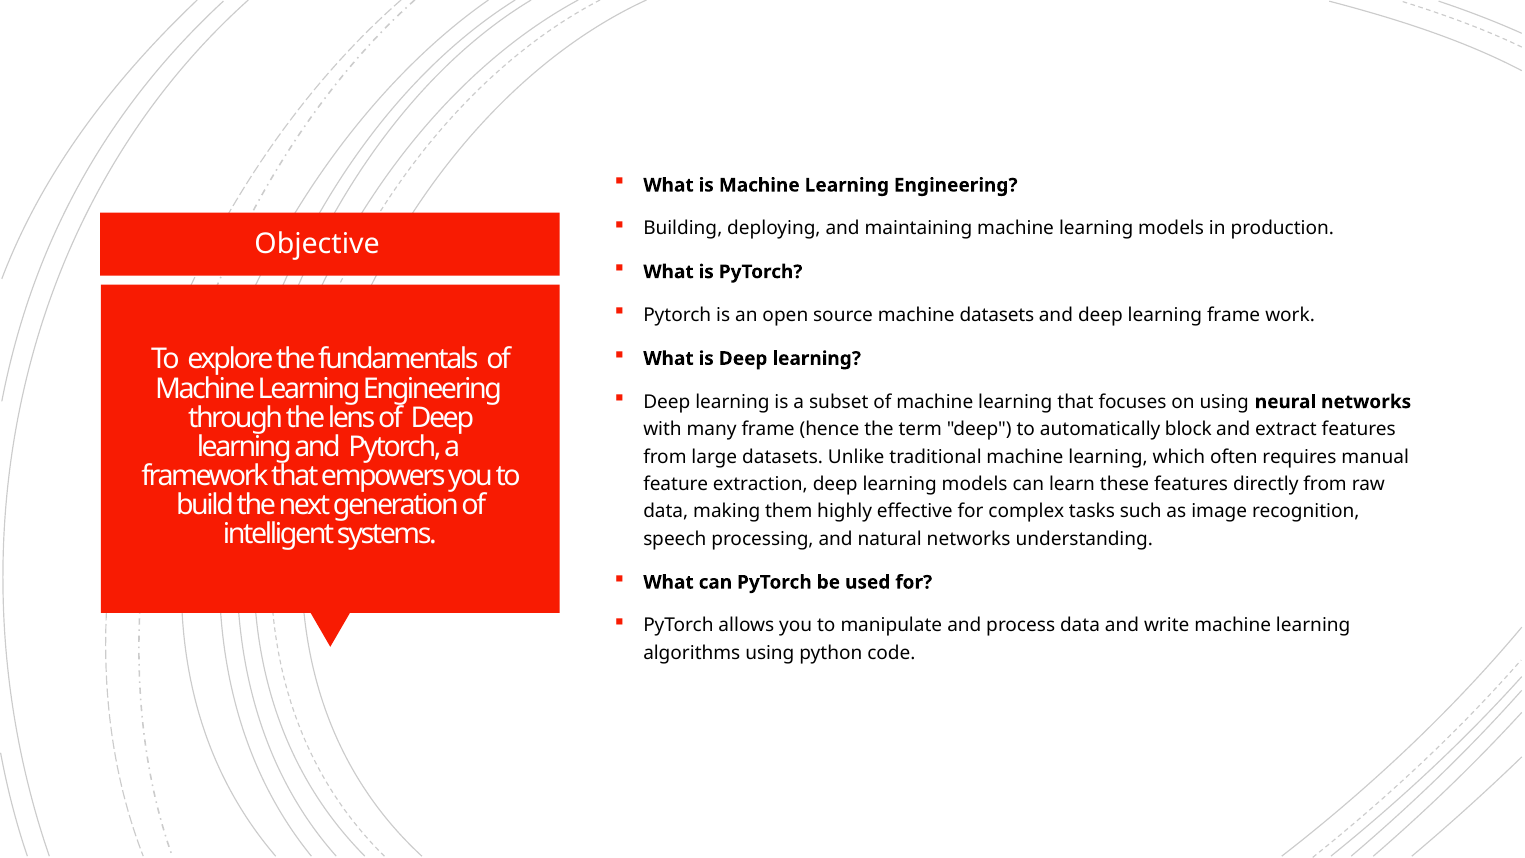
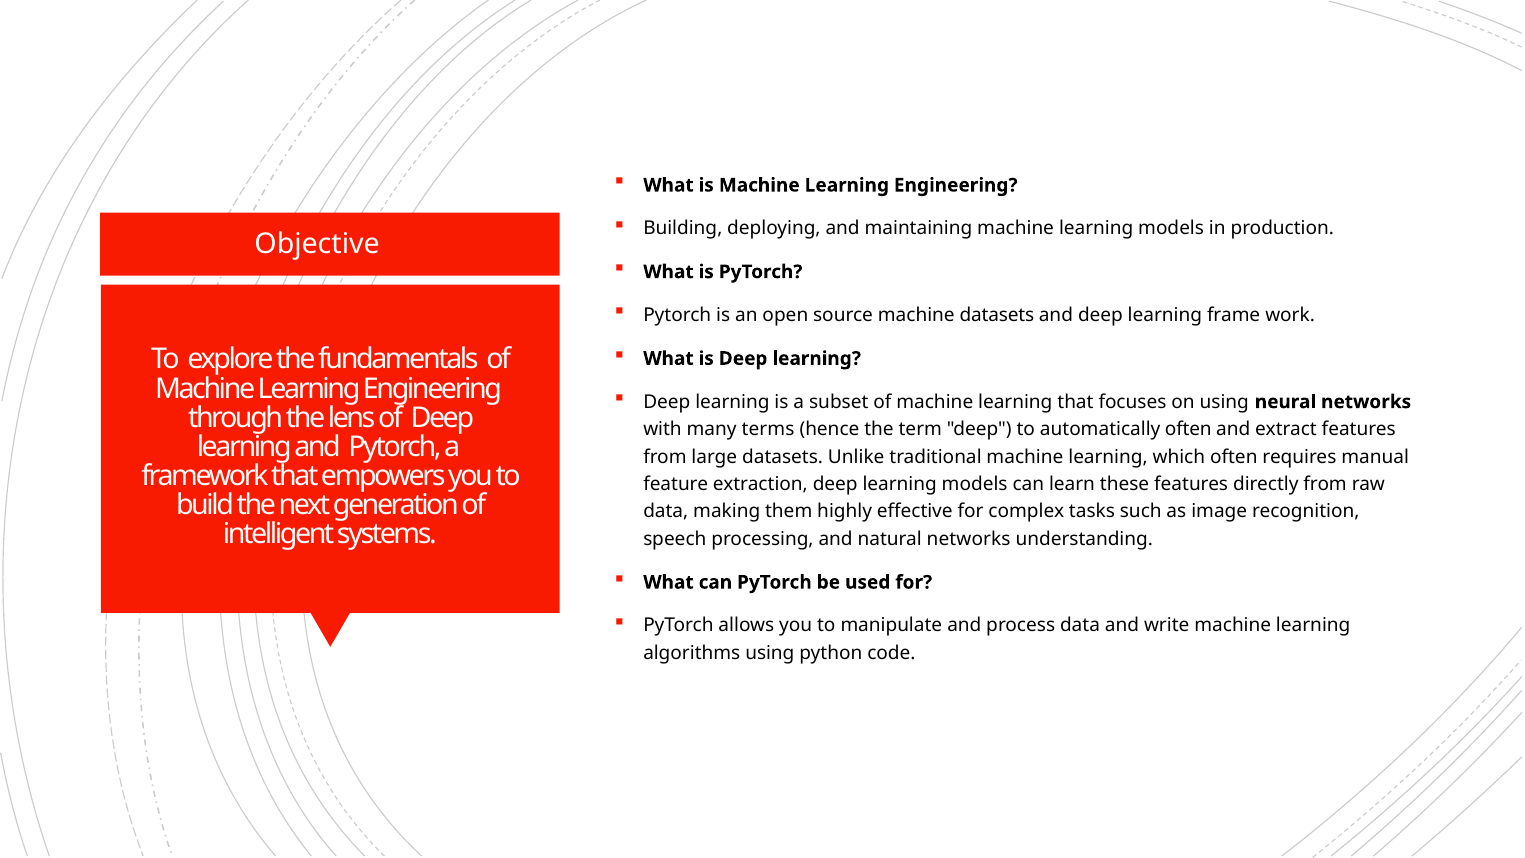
many frame: frame -> terms
automatically block: block -> often
